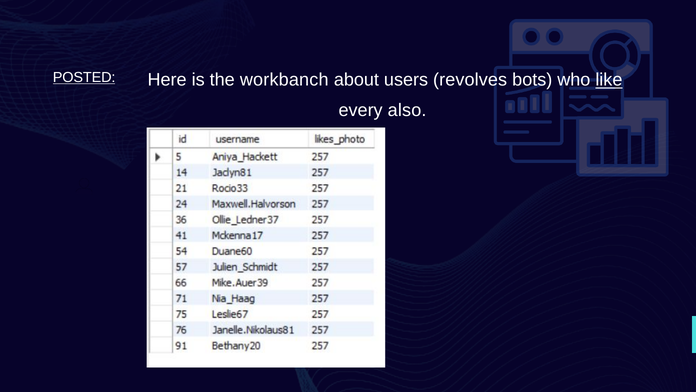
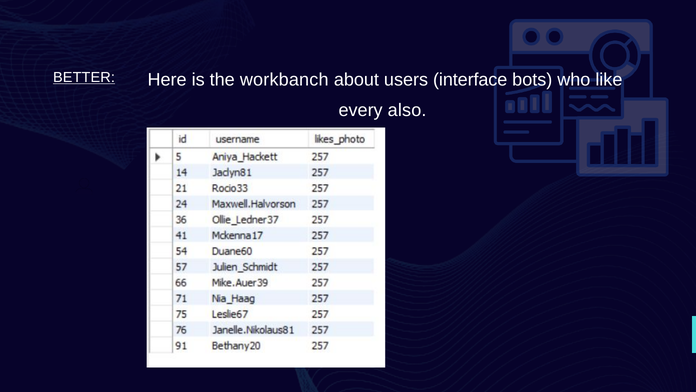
POSTED: POSTED -> BETTER
revolves: revolves -> interface
like underline: present -> none
